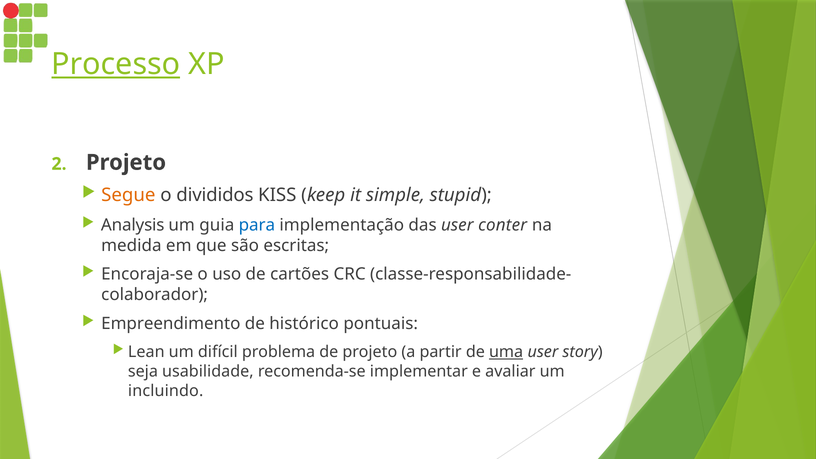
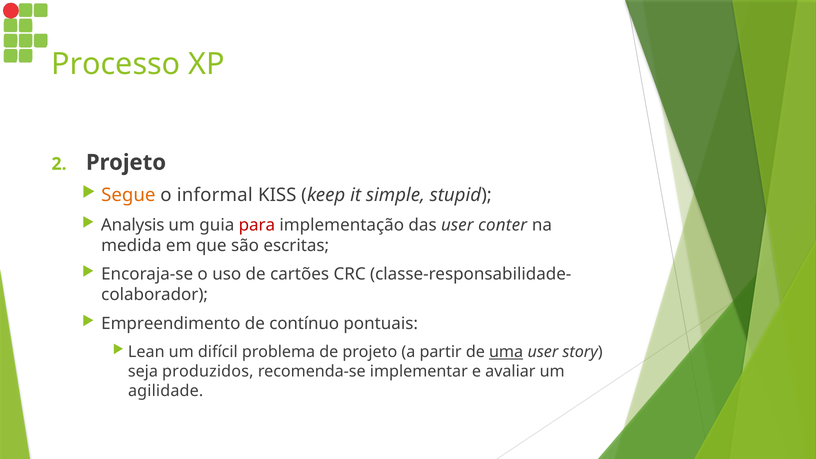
Processo underline: present -> none
divididos: divididos -> informal
para colour: blue -> red
histórico: histórico -> contínuo
usabilidade: usabilidade -> produzidos
incluindo: incluindo -> agilidade
